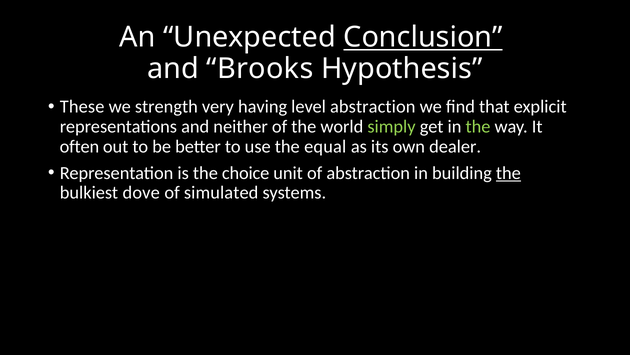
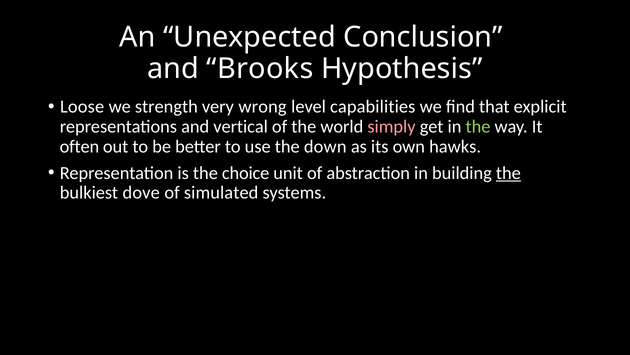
Conclusion underline: present -> none
These: These -> Loose
having: having -> wrong
level abstraction: abstraction -> capabilities
neither: neither -> vertical
simply colour: light green -> pink
equal: equal -> down
dealer: dealer -> hawks
